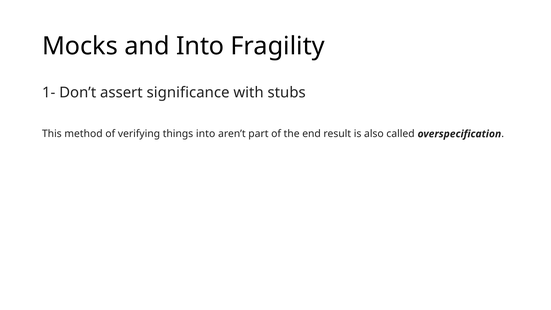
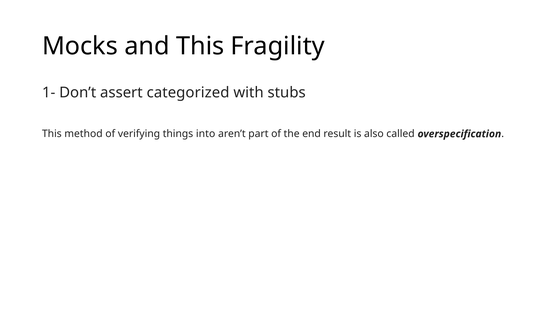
and Into: Into -> This
significance: significance -> categorized
